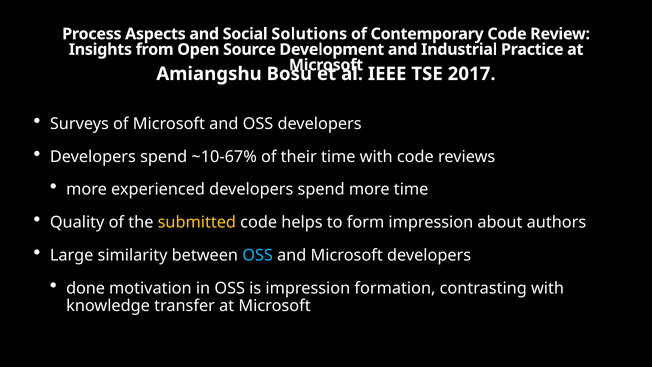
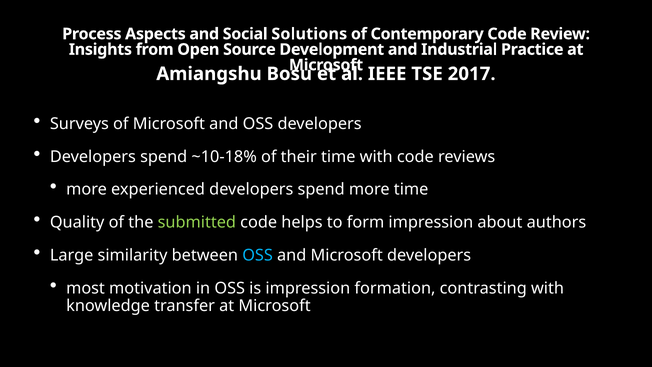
~10-67%: ~10-67% -> ~10-18%
submitted colour: yellow -> light green
done: done -> most
